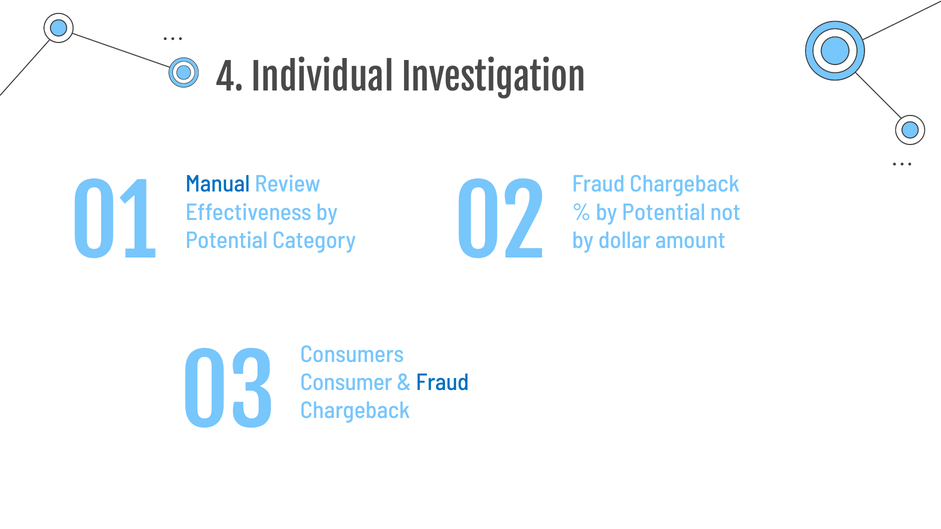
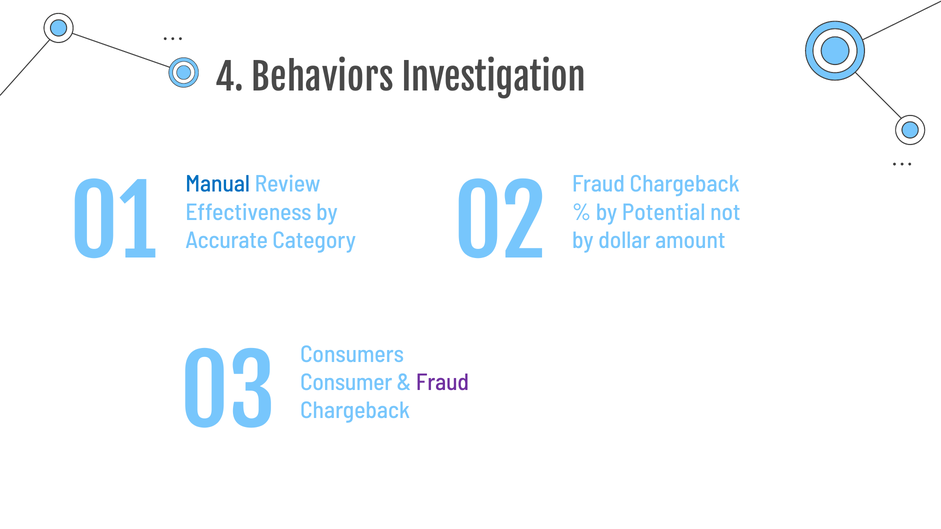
Individual: Individual -> Behaviors
Potential at (227, 241): Potential -> Accurate
Fraud at (443, 383) colour: blue -> purple
